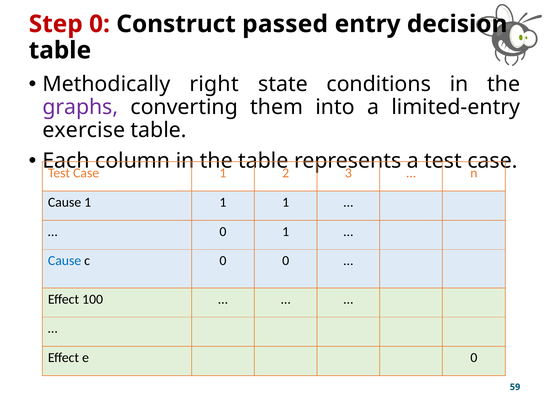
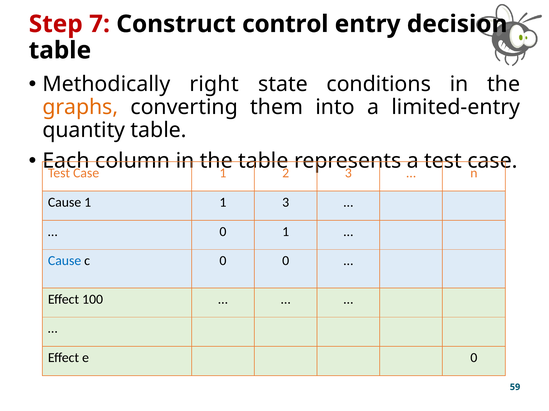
Step 0: 0 -> 7
passed: passed -> control
graphs colour: purple -> orange
exercise: exercise -> quantity
1 1 1: 1 -> 3
